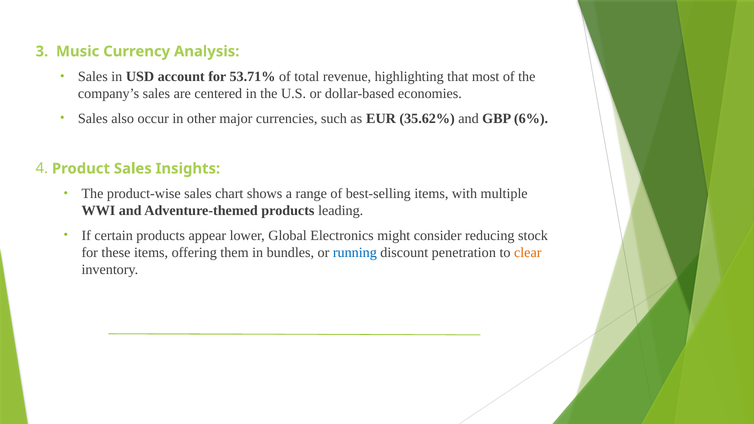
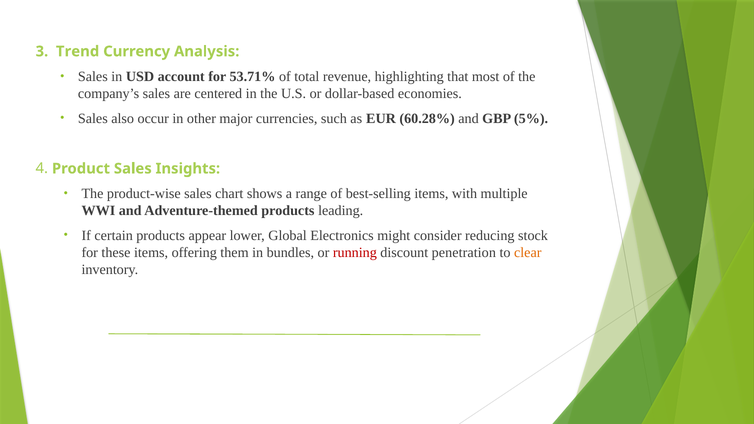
Music: Music -> Trend
35.62%: 35.62% -> 60.28%
6%: 6% -> 5%
running colour: blue -> red
